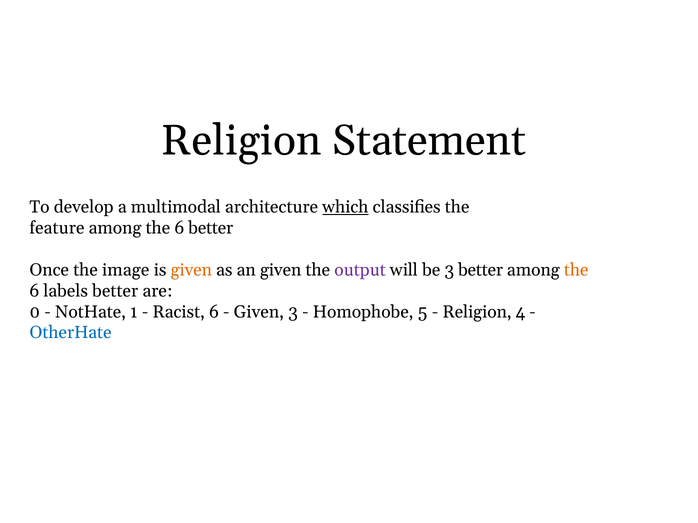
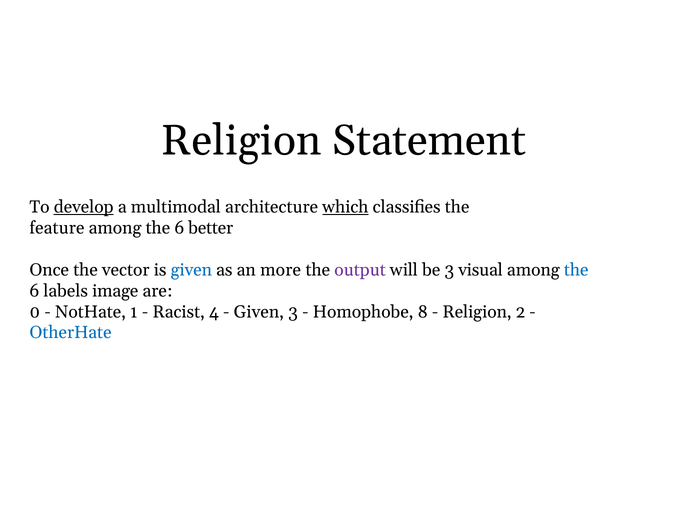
develop underline: none -> present
image: image -> vector
given at (191, 270) colour: orange -> blue
an given: given -> more
3 better: better -> visual
the at (576, 270) colour: orange -> blue
labels better: better -> image
Racist 6: 6 -> 4
5: 5 -> 8
4: 4 -> 2
